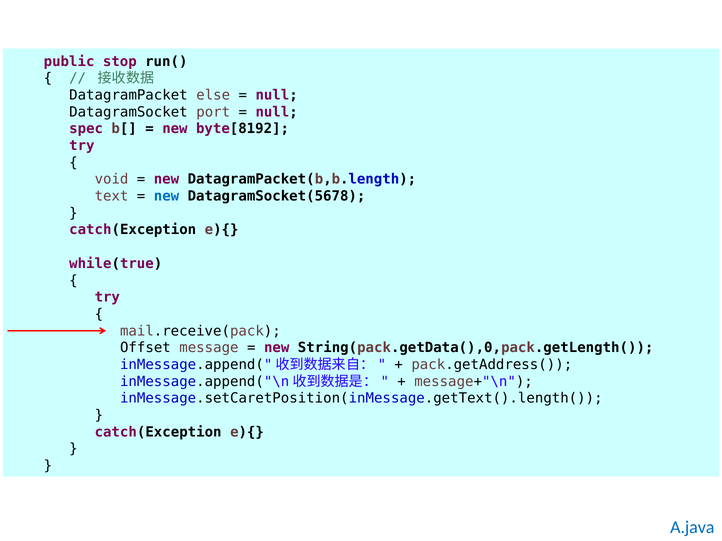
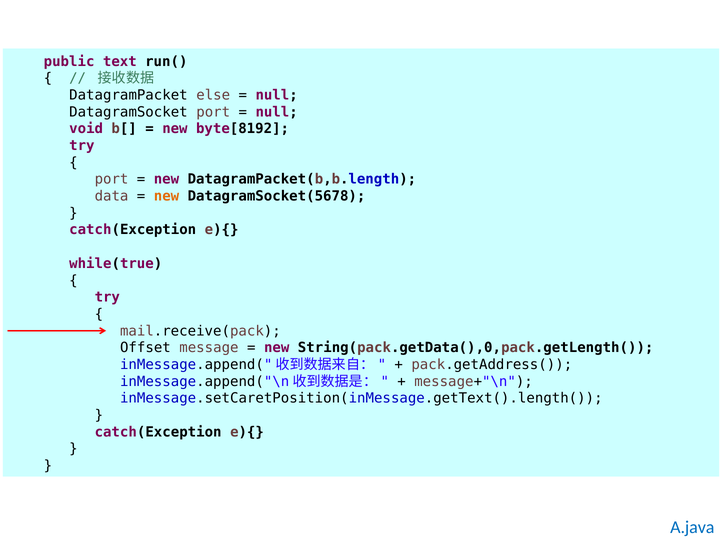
stop: stop -> text
spec: spec -> void
void at (112, 180): void -> port
text: text -> data
new at (166, 196) colour: blue -> orange
